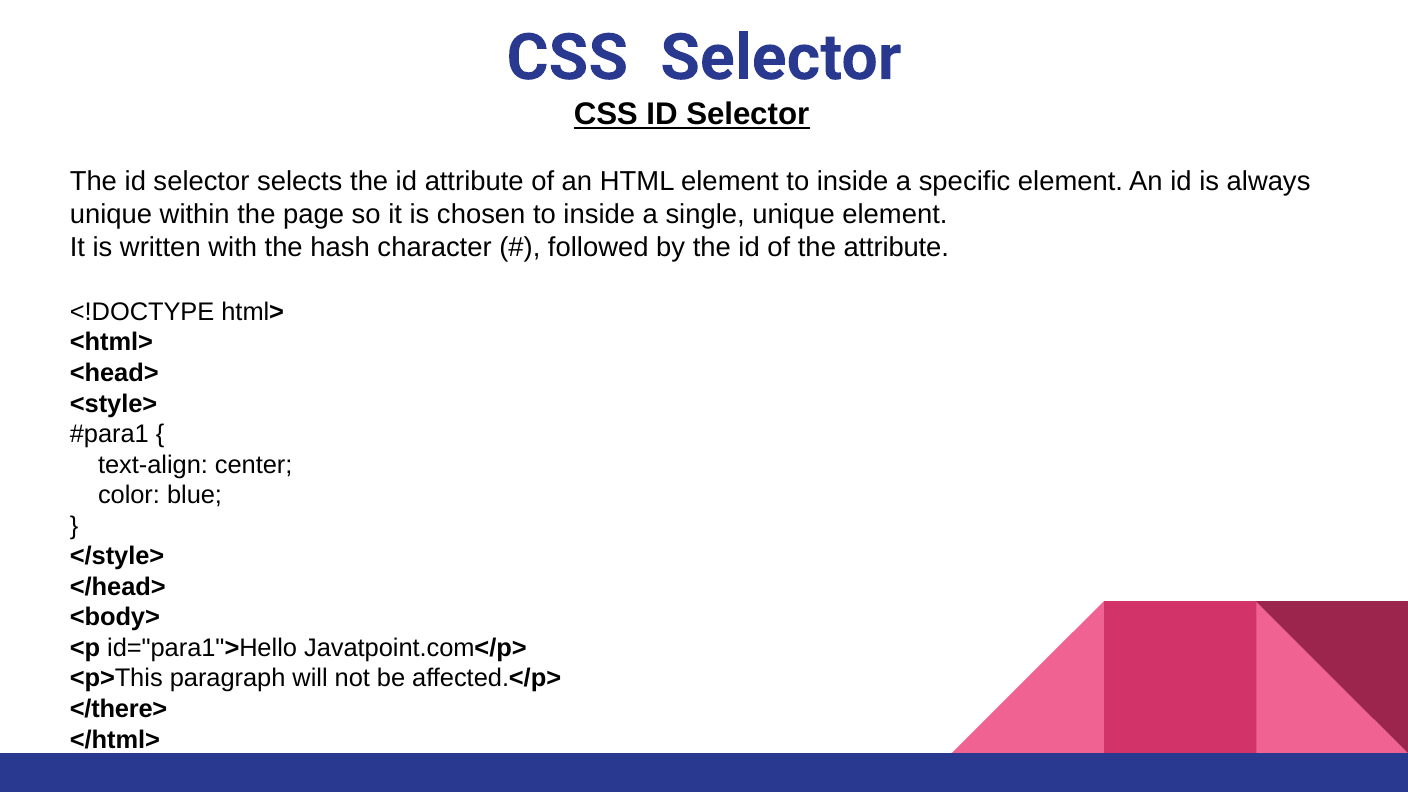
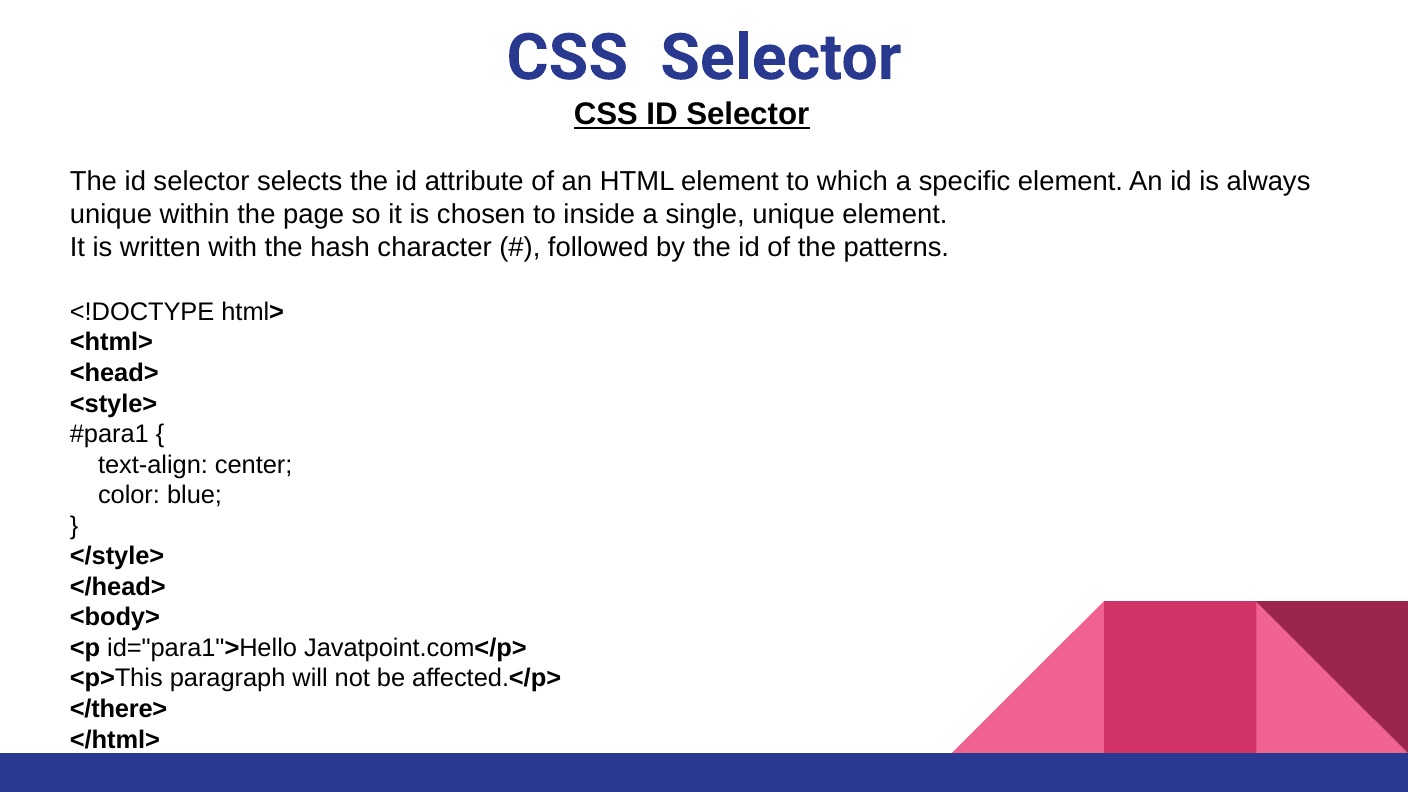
element to inside: inside -> which
the attribute: attribute -> patterns
